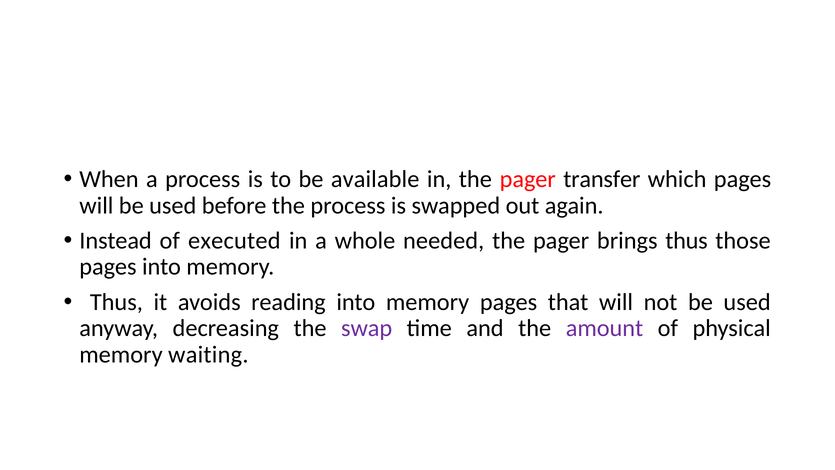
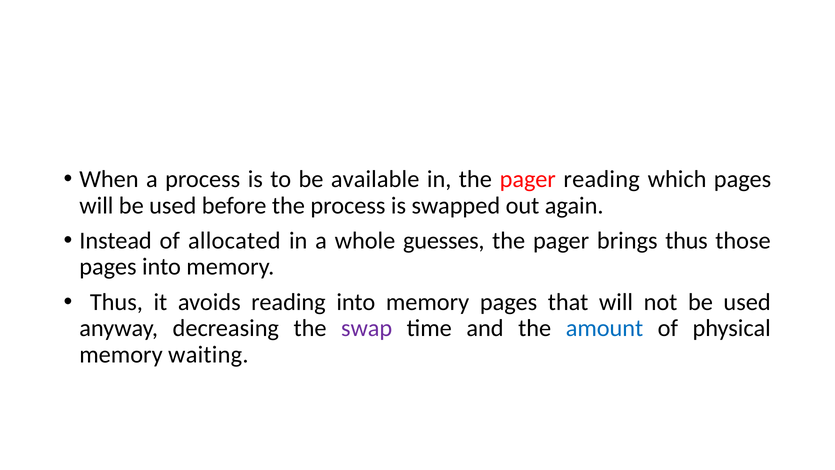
pager transfer: transfer -> reading
executed: executed -> allocated
needed: needed -> guesses
amount colour: purple -> blue
